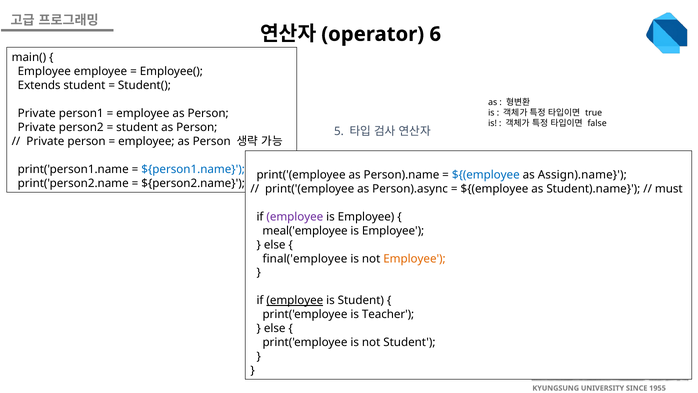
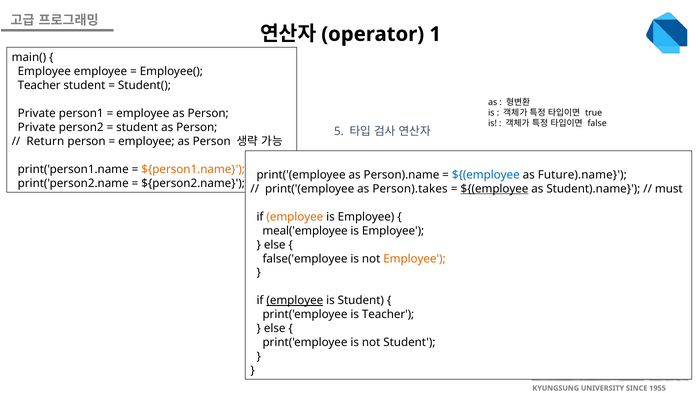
6: 6 -> 1
Extends at (39, 86): Extends -> Teacher
Private at (45, 141): Private -> Return
${person1.name colour: blue -> orange
Assign).name: Assign).name -> Future).name
Person).async: Person).async -> Person).takes
${(employee at (495, 189) underline: none -> present
employee at (295, 217) colour: purple -> orange
final('employee: final('employee -> false('employee
